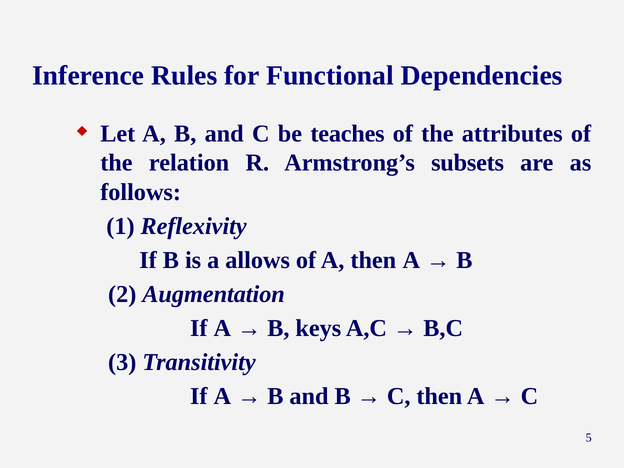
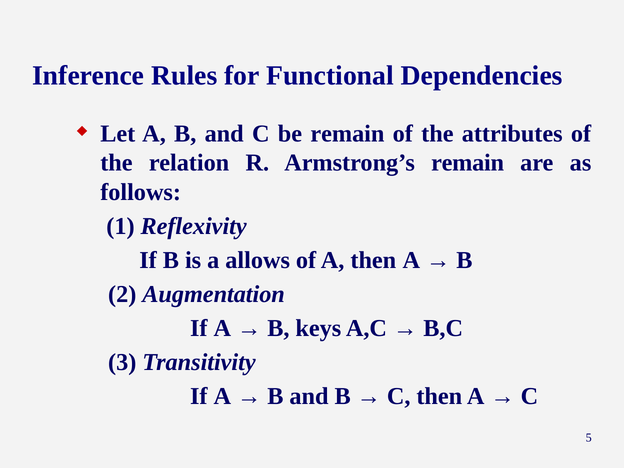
be teaches: teaches -> remain
Armstrong’s subsets: subsets -> remain
